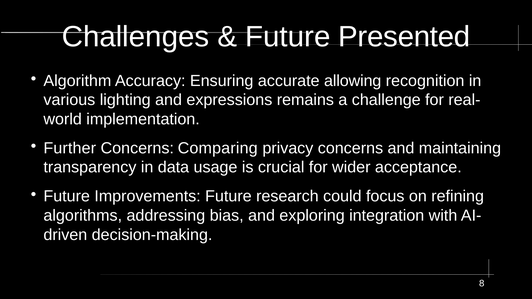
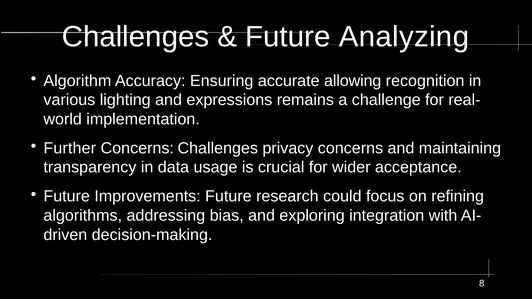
Presented: Presented -> Analyzing
Concerns Comparing: Comparing -> Challenges
